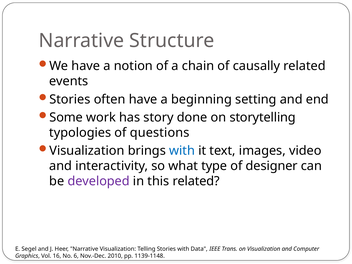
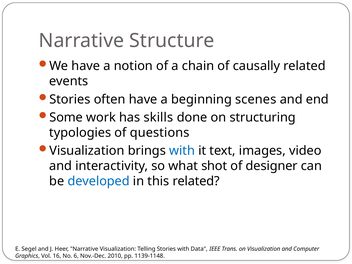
setting: setting -> scenes
story: story -> skills
storytelling: storytelling -> structuring
type: type -> shot
developed colour: purple -> blue
